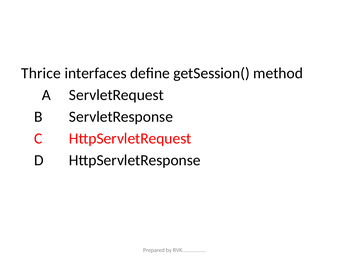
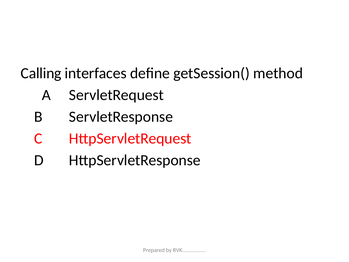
Thrice: Thrice -> Calling
